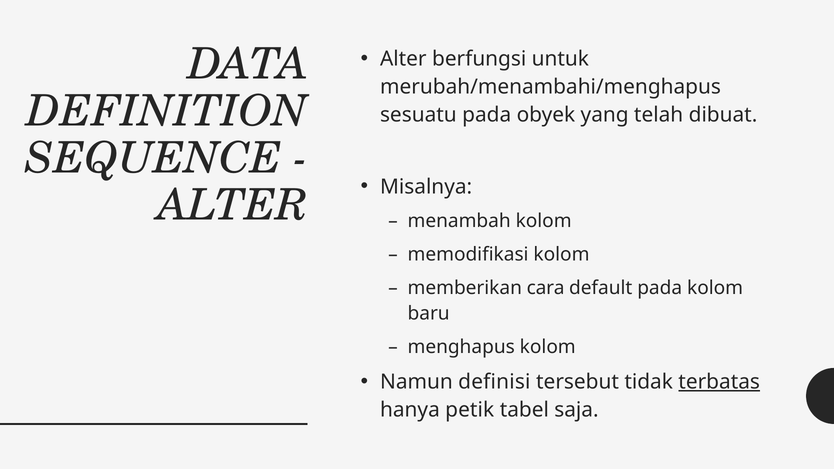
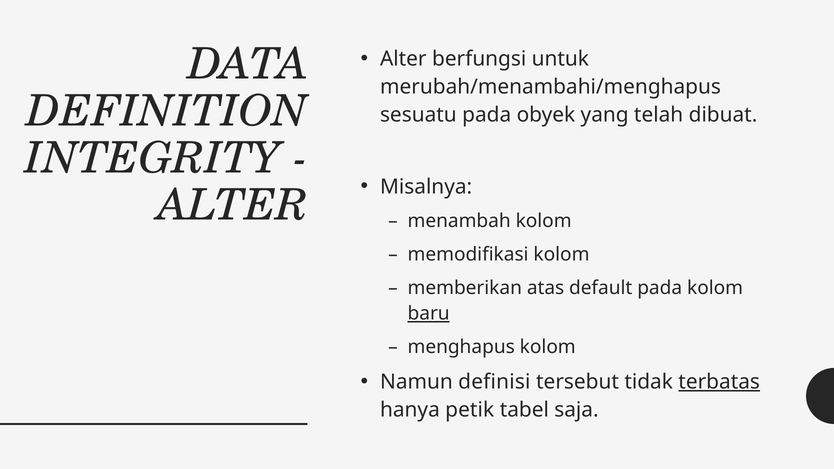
SEQUENCE: SEQUENCE -> INTEGRITY
cara: cara -> atas
baru underline: none -> present
